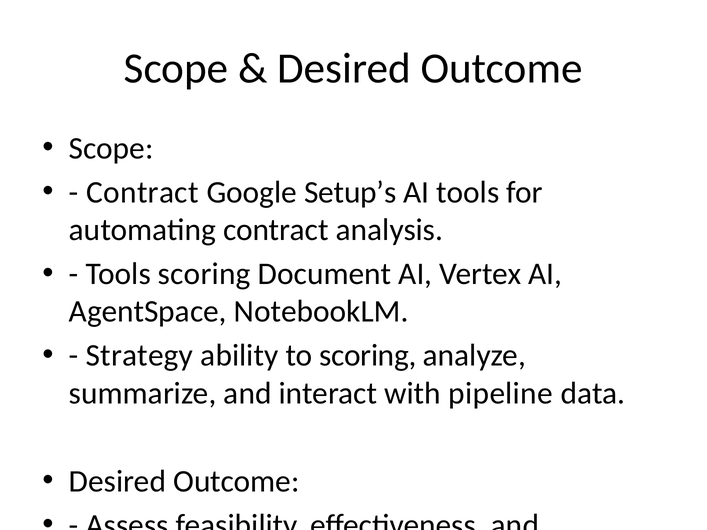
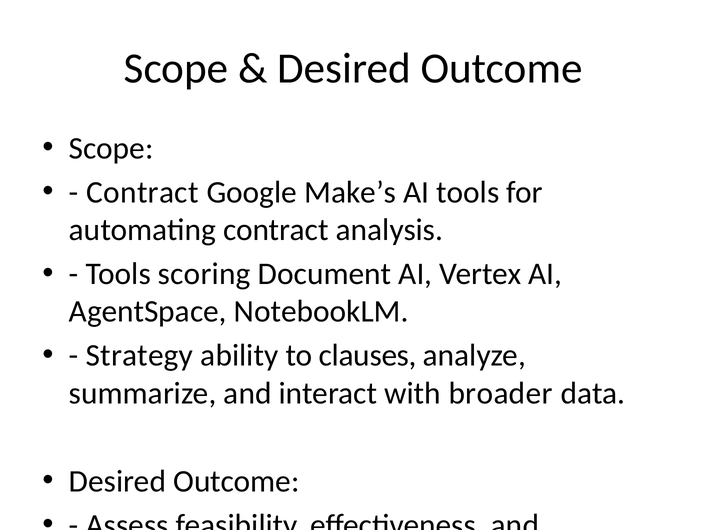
Setup’s: Setup’s -> Make’s
to scoring: scoring -> clauses
with pipeline: pipeline -> broader
